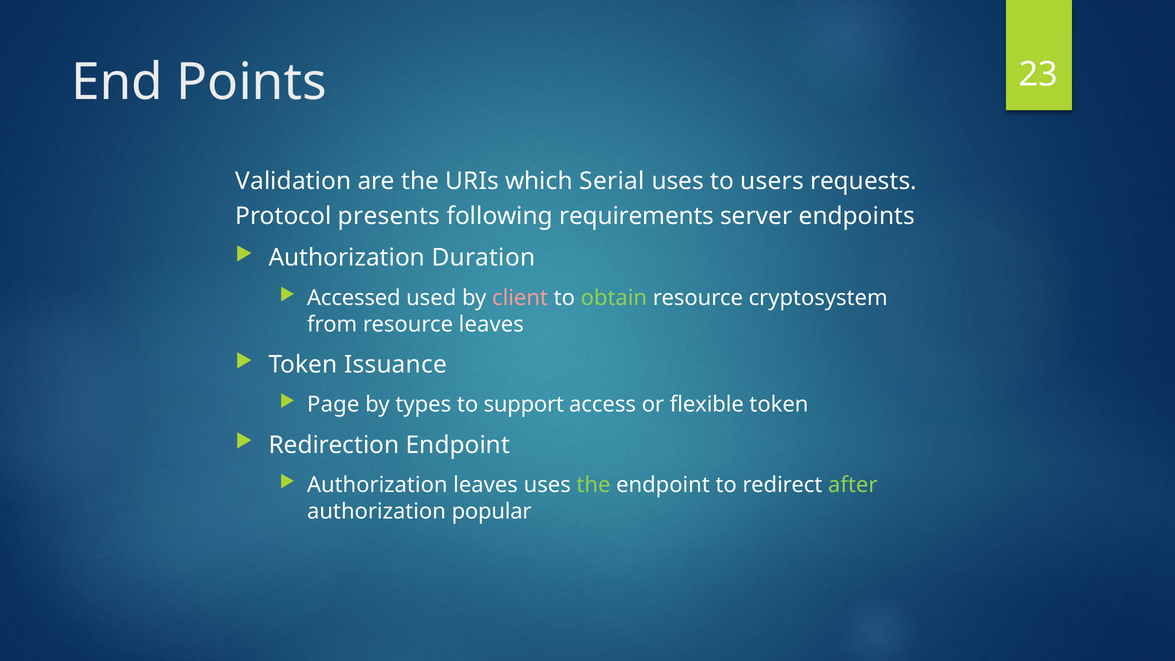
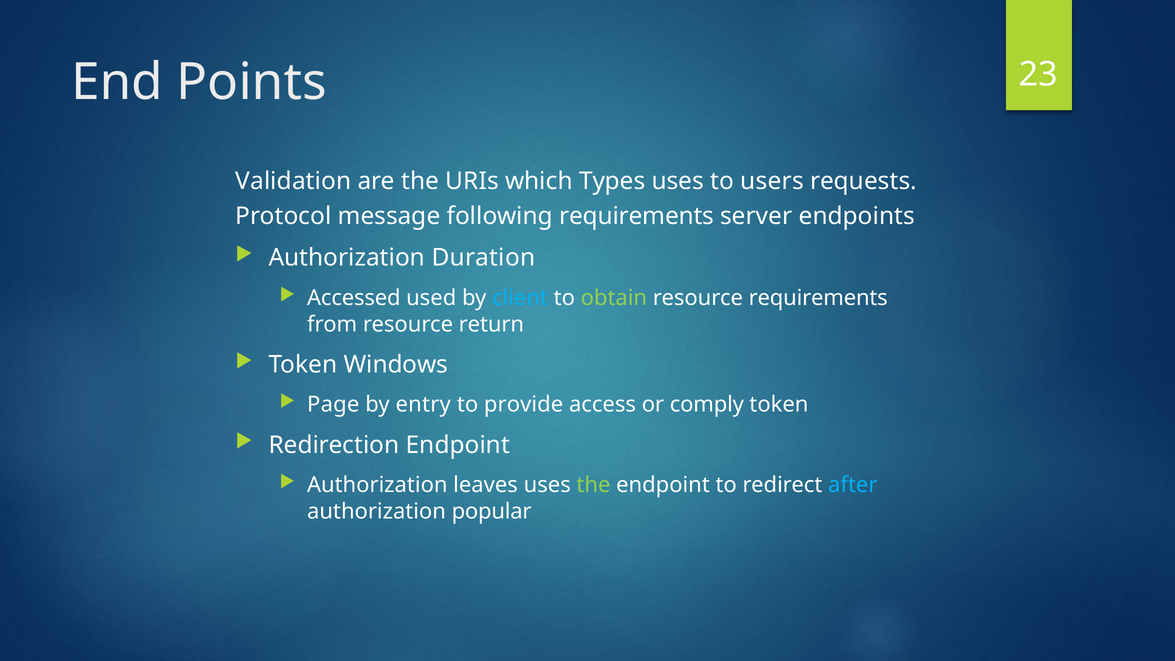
Serial: Serial -> Types
presents: presents -> message
client colour: pink -> light blue
resource cryptosystem: cryptosystem -> requirements
resource leaves: leaves -> return
Issuance: Issuance -> Windows
types: types -> entry
support: support -> provide
flexible: flexible -> comply
after colour: light green -> light blue
